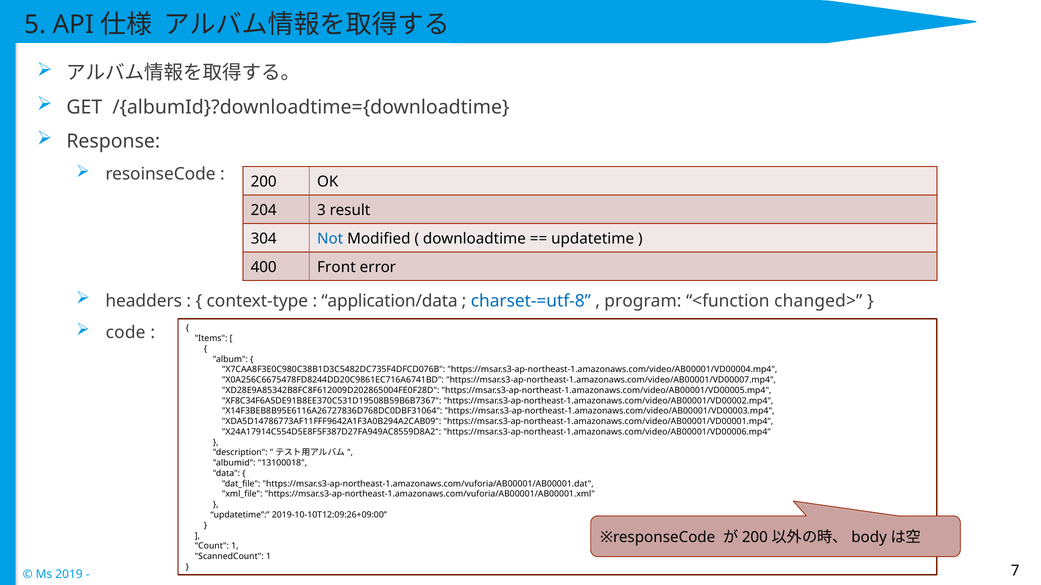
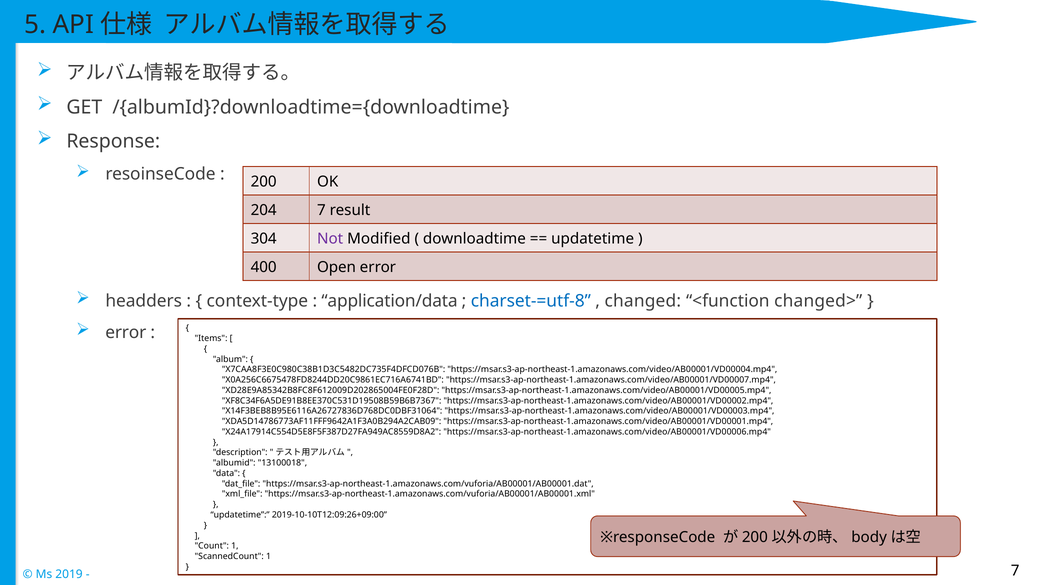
204 3: 3 -> 7
Not colour: blue -> purple
Front: Front -> Open
program: program -> changed
code at (126, 333): code -> error
